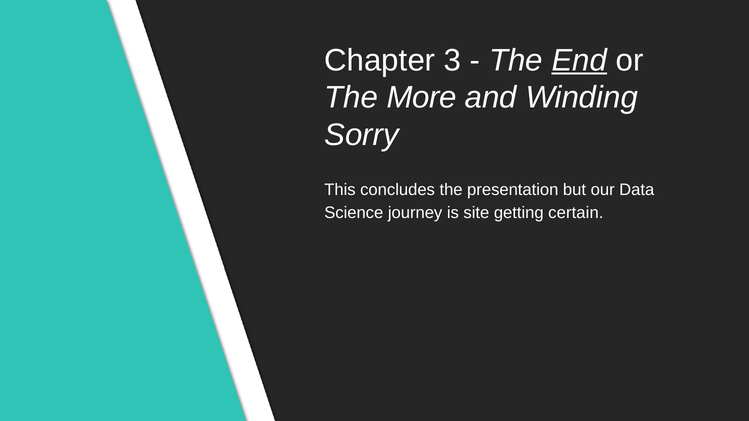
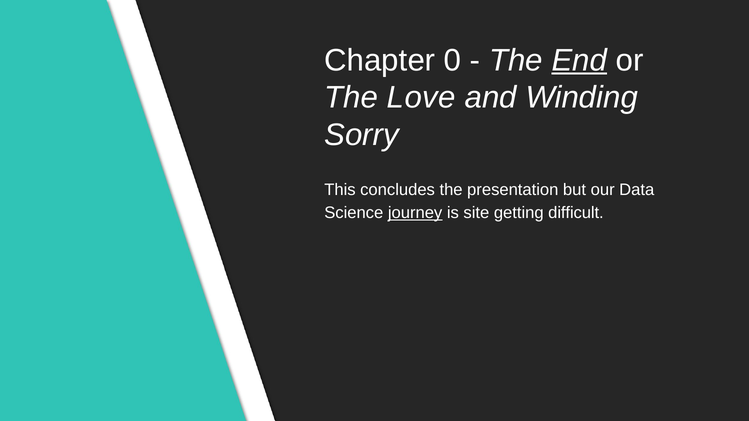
3: 3 -> 0
More: More -> Love
journey underline: none -> present
certain: certain -> difficult
